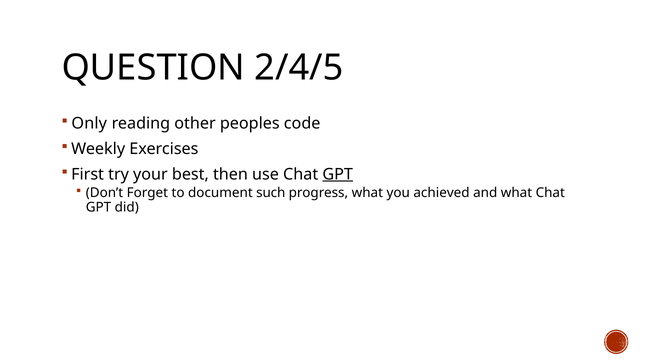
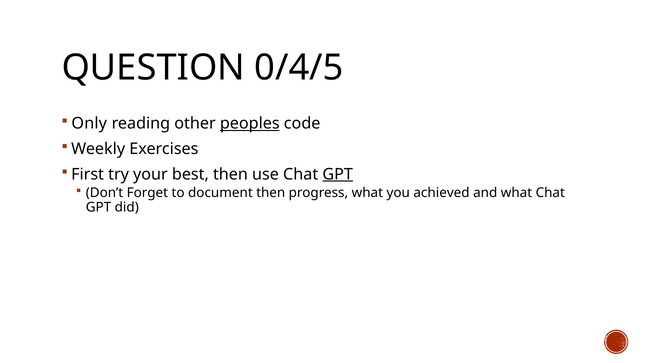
2/4/5: 2/4/5 -> 0/4/5
peoples underline: none -> present
document such: such -> then
